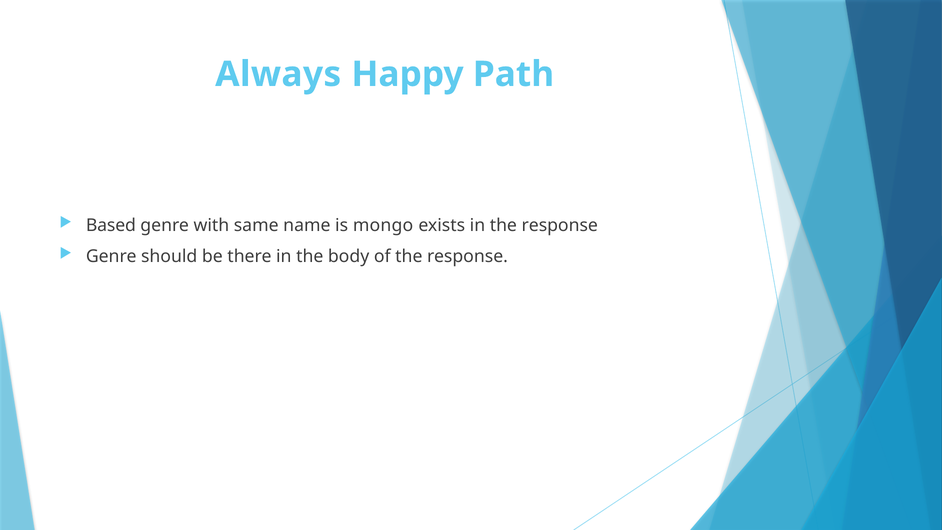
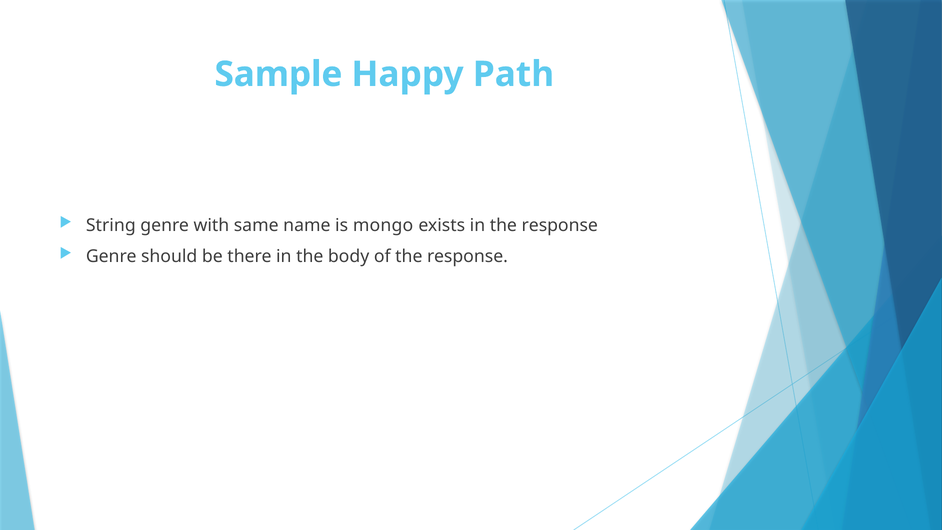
Always: Always -> Sample
Based: Based -> String
